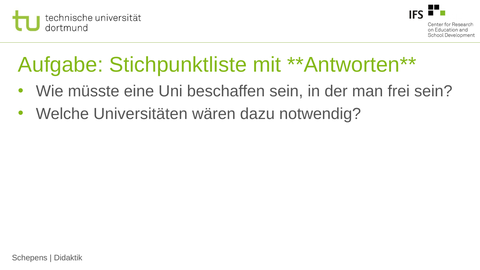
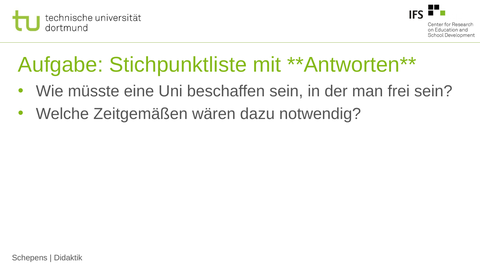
Universitäten: Universitäten -> Zeitgemäßen
